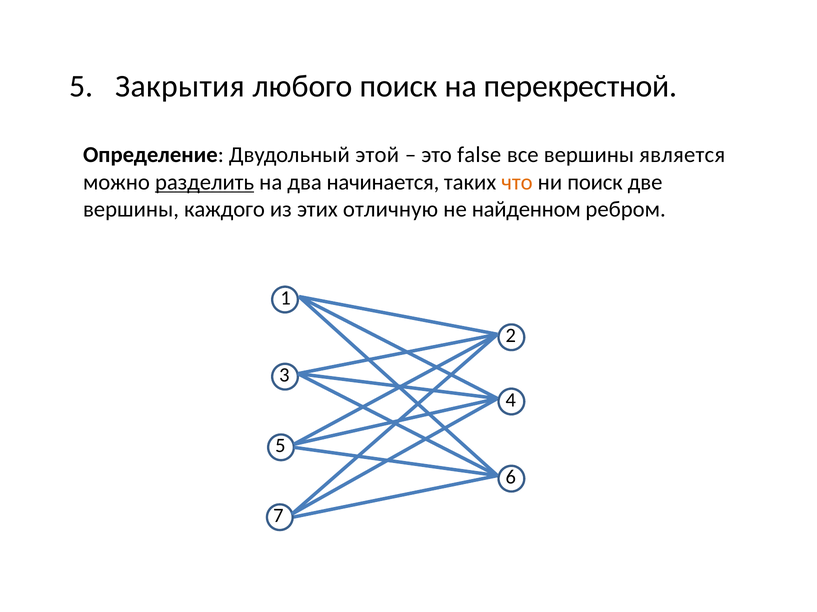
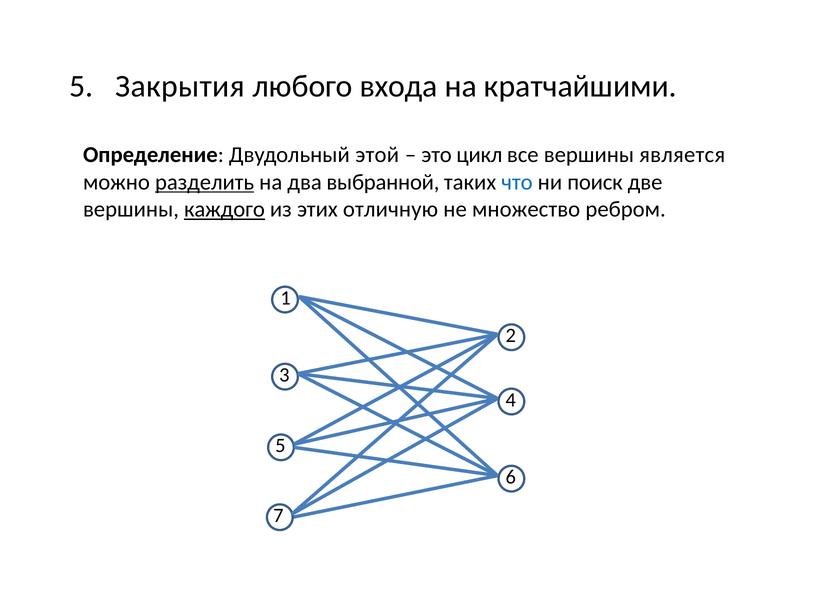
любого поиск: поиск -> входа
перекрестной: перекрестной -> кратчайшими
false: false -> цикл
начинается: начинается -> выбранной
что colour: orange -> blue
каждого underline: none -> present
найденном: найденном -> множество
